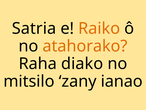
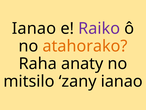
Satria at (34, 28): Satria -> Ianao
Raiko colour: orange -> purple
diako: diako -> anaty
